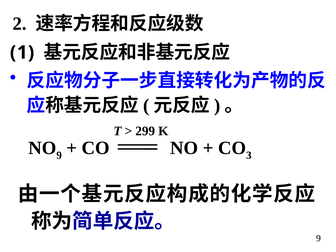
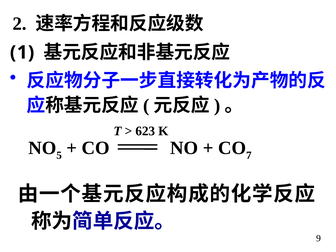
299: 299 -> 623
NO 9: 9 -> 5
3: 3 -> 7
